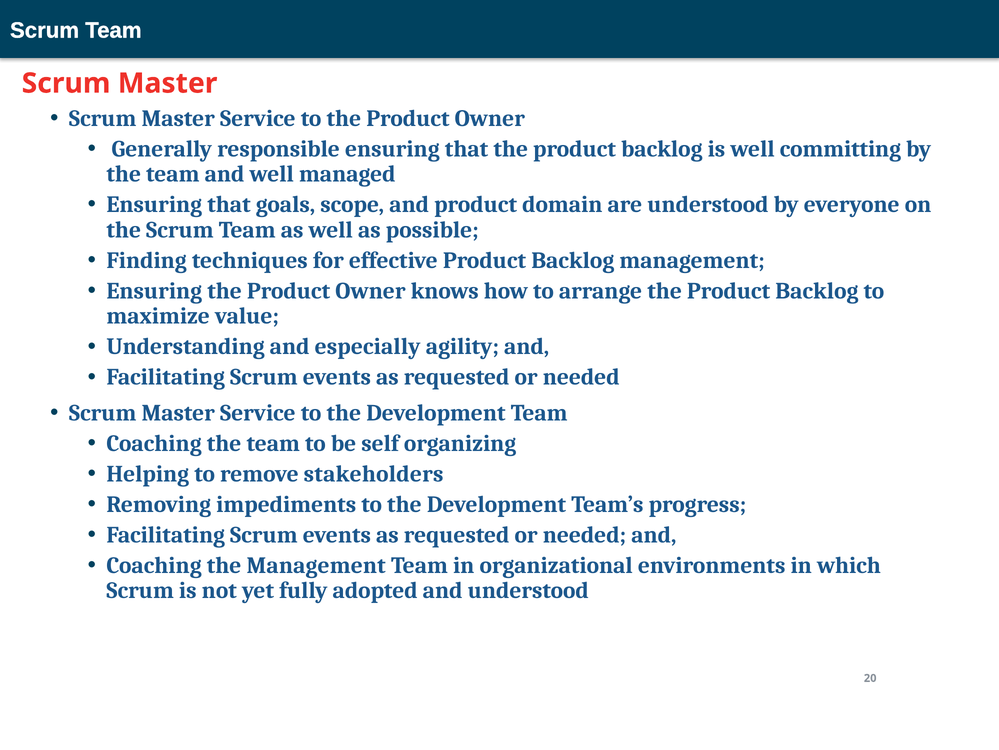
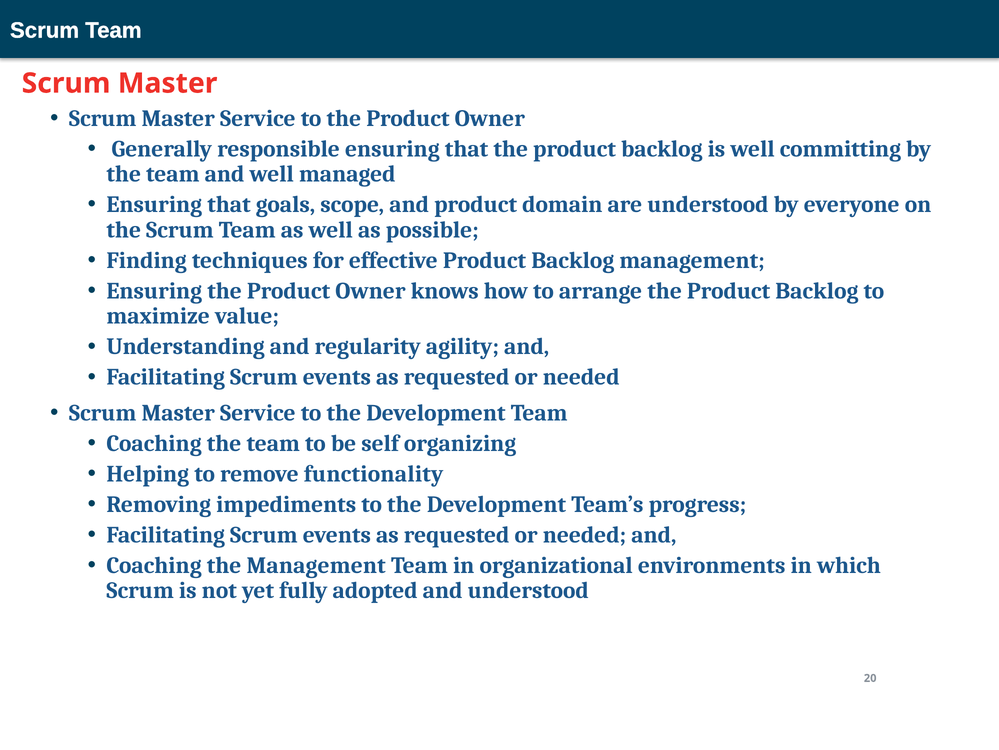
especially: especially -> regularity
stakeholders: stakeholders -> functionality
